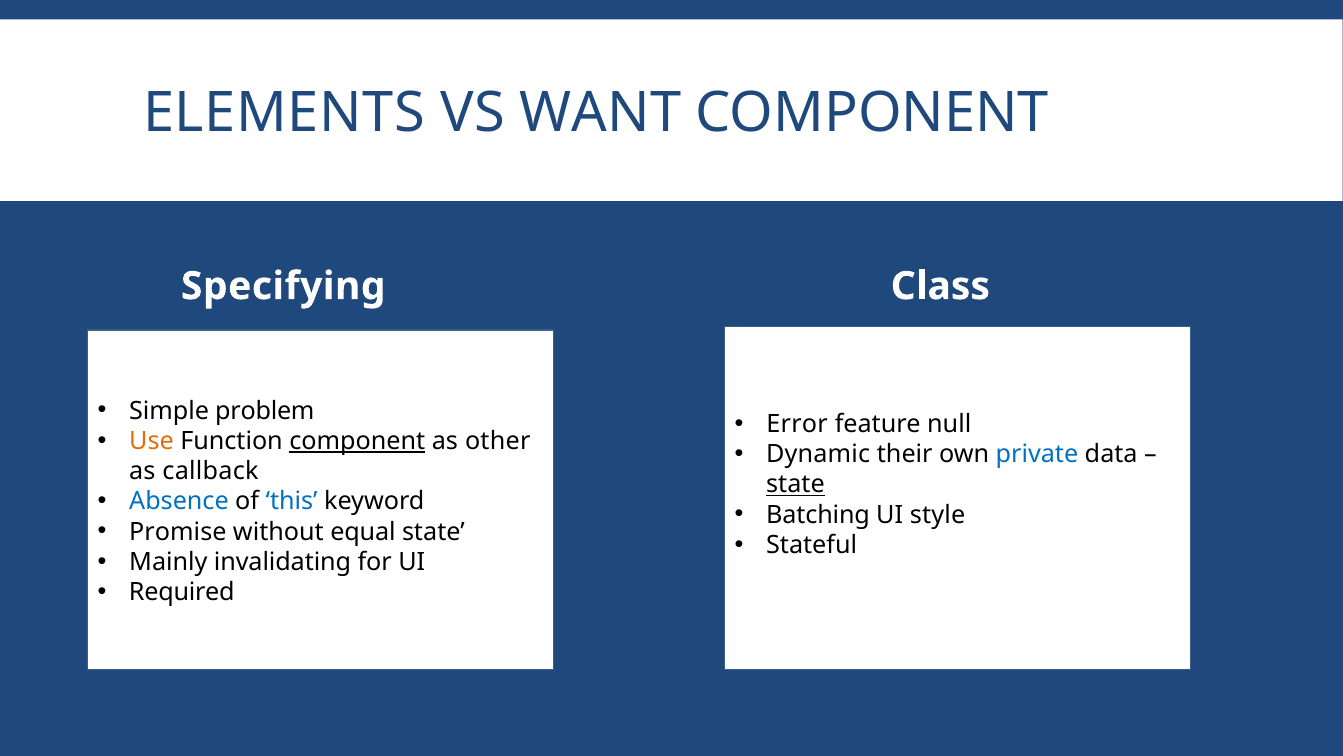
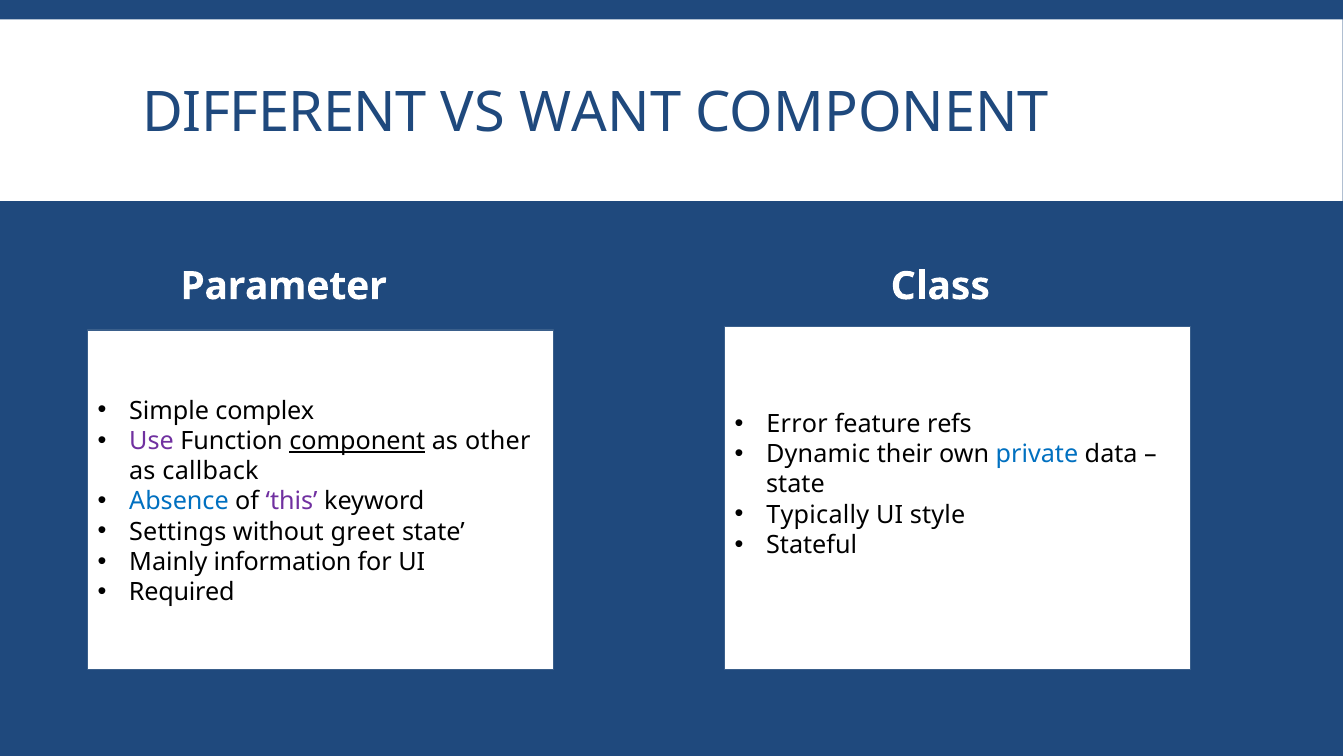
ELEMENTS: ELEMENTS -> DIFFERENT
Specifying: Specifying -> Parameter
problem: problem -> complex
null: null -> refs
Use colour: orange -> purple
state at (795, 484) underline: present -> none
this colour: blue -> purple
Batching: Batching -> Typically
Promise: Promise -> Settings
equal: equal -> greet
invalidating: invalidating -> information
